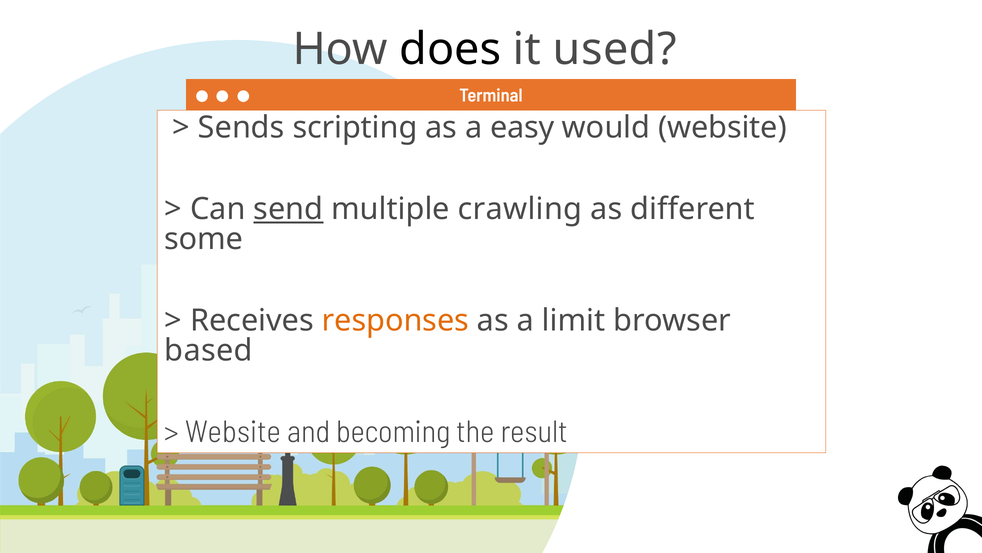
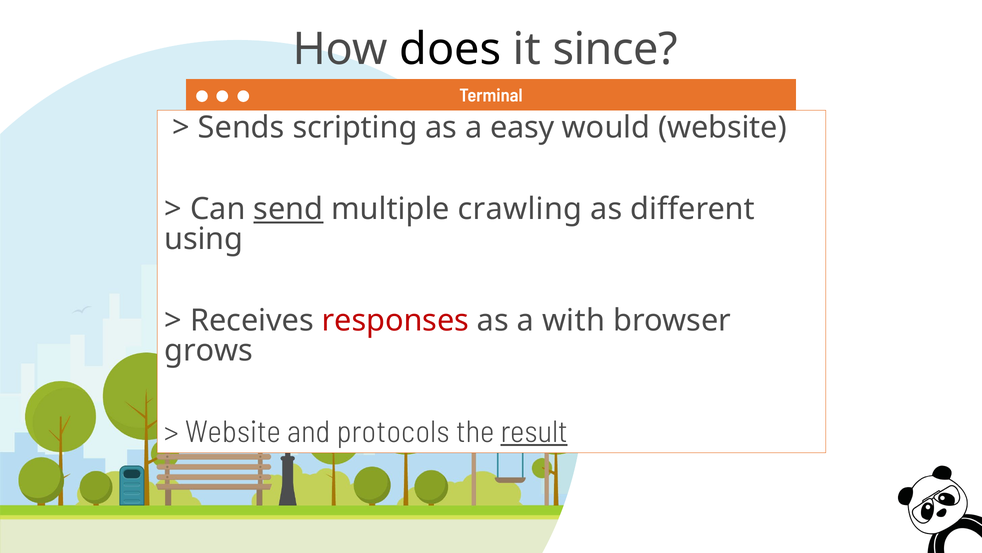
used: used -> since
some: some -> using
responses colour: orange -> red
limit: limit -> with
based: based -> grows
becoming: becoming -> protocols
result underline: none -> present
